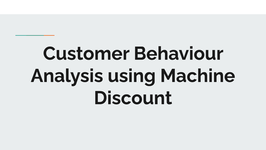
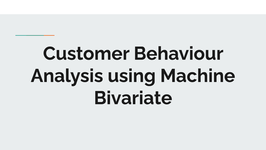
Discount: Discount -> Bivariate
